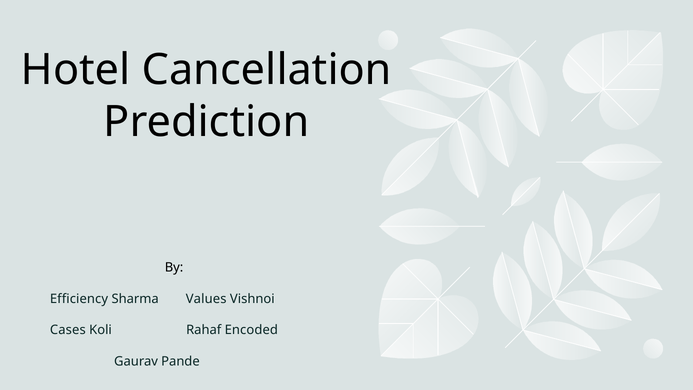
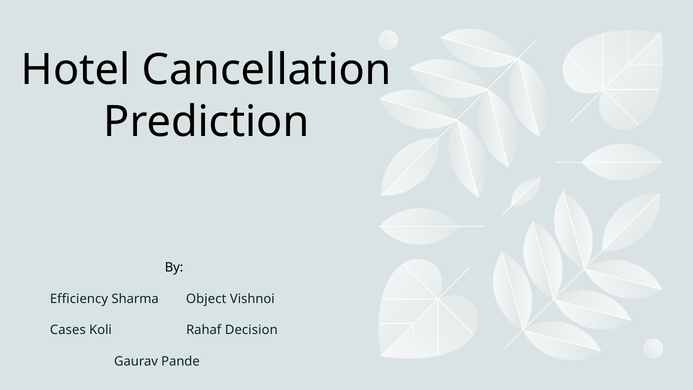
Values: Values -> Object
Encoded: Encoded -> Decision
